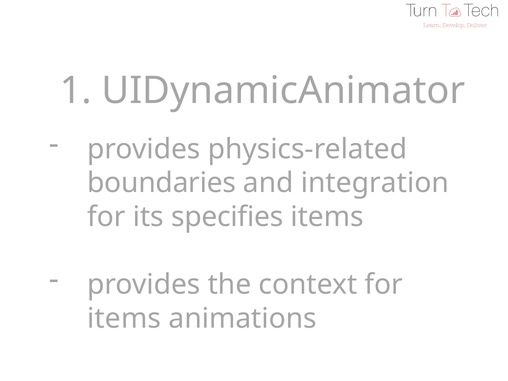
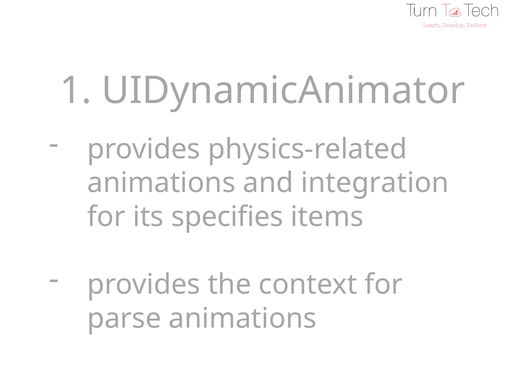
boundaries at (162, 183): boundaries -> animations
items at (124, 318): items -> parse
